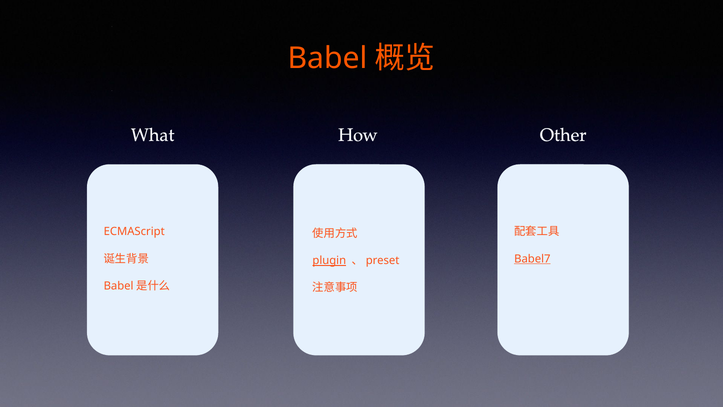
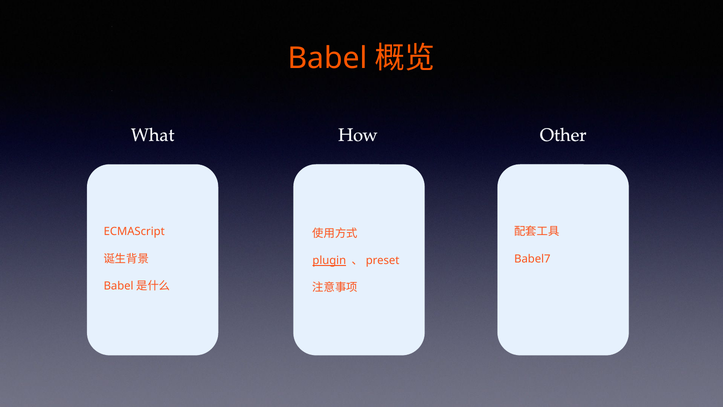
Babel7 underline: present -> none
